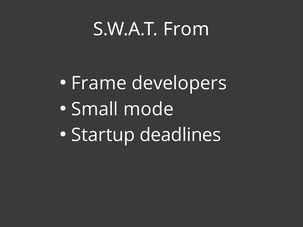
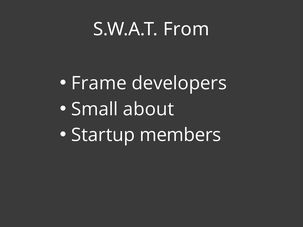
mode: mode -> about
deadlines: deadlines -> members
